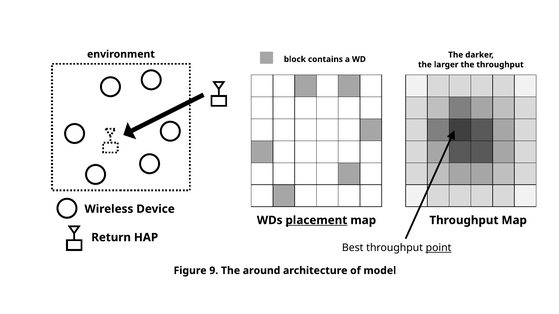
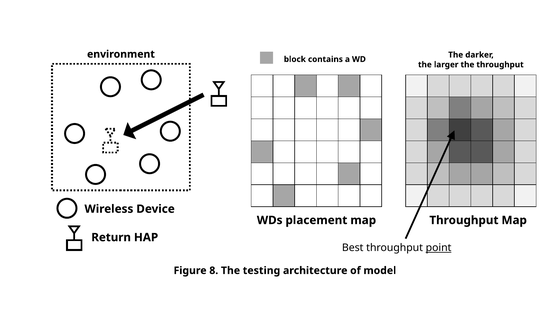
placement underline: present -> none
9: 9 -> 8
around: around -> testing
